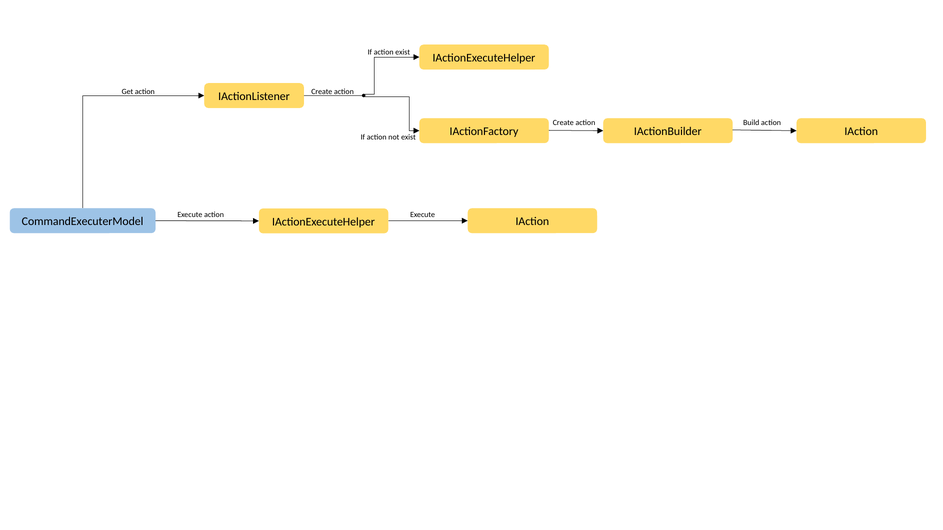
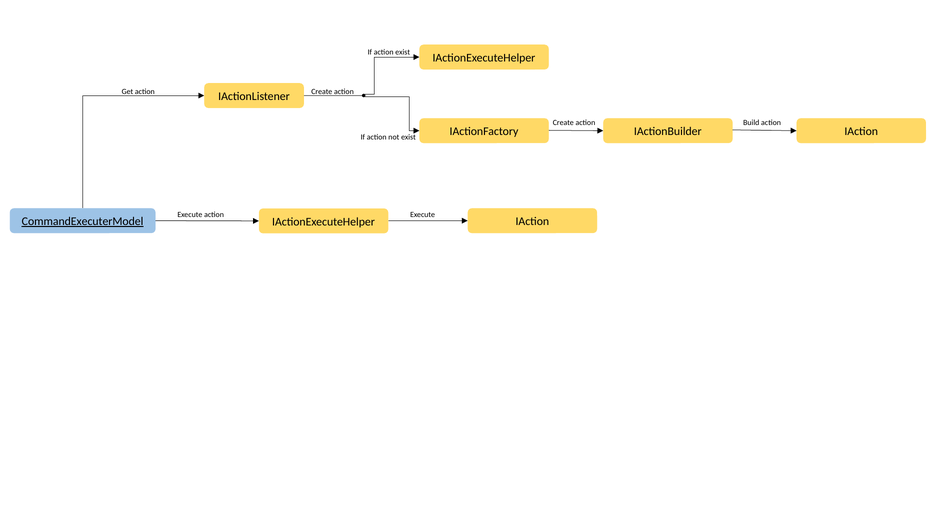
CommandExecuterModel underline: none -> present
